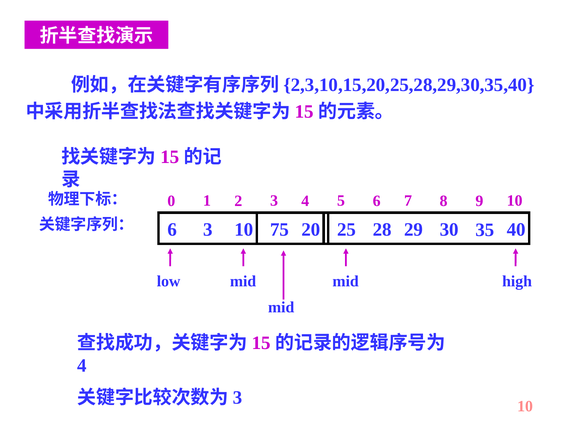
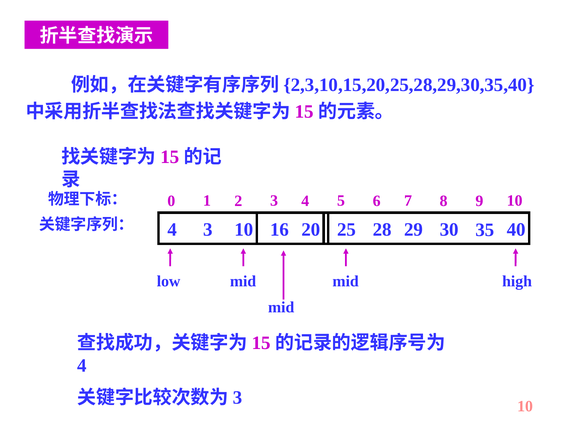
6 at (172, 230): 6 -> 4
75: 75 -> 16
